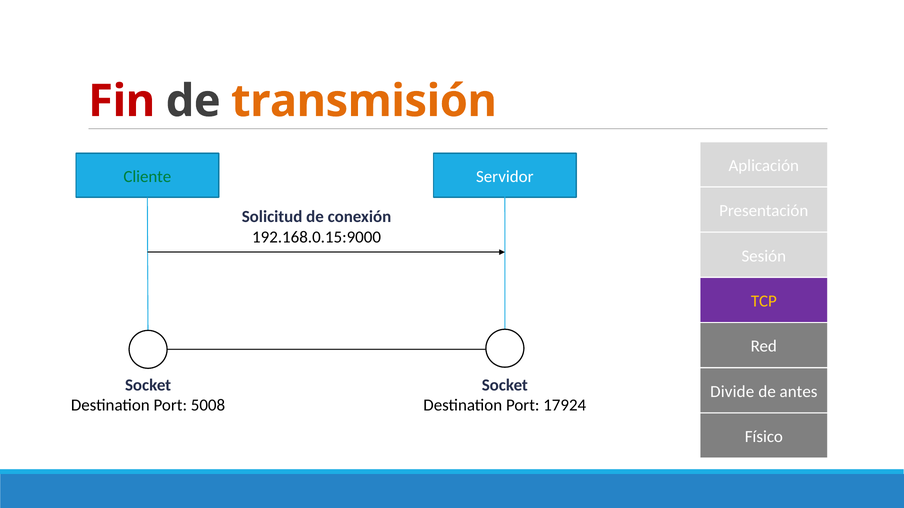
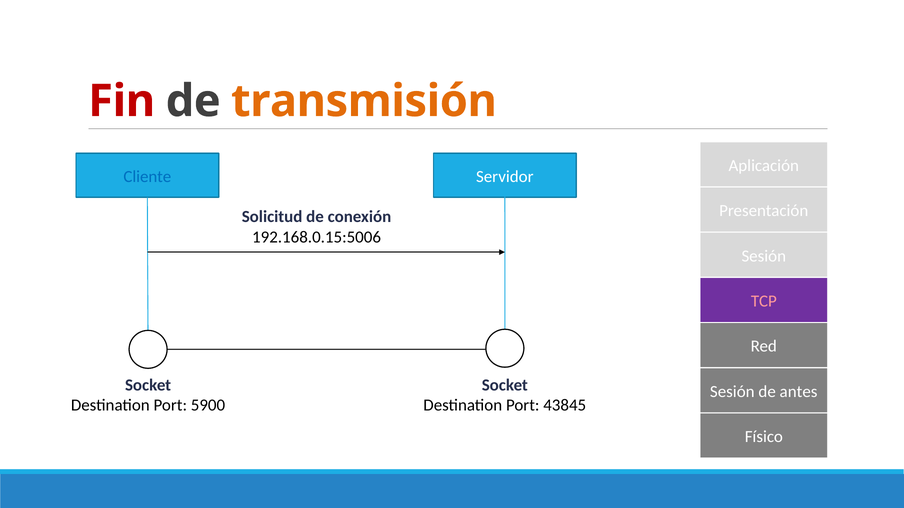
Cliente colour: green -> blue
192.168.0.15:9000: 192.168.0.15:9000 -> 192.168.0.15:5006
TCP colour: yellow -> pink
Divide at (732, 392): Divide -> Sesión
5008: 5008 -> 5900
17924: 17924 -> 43845
